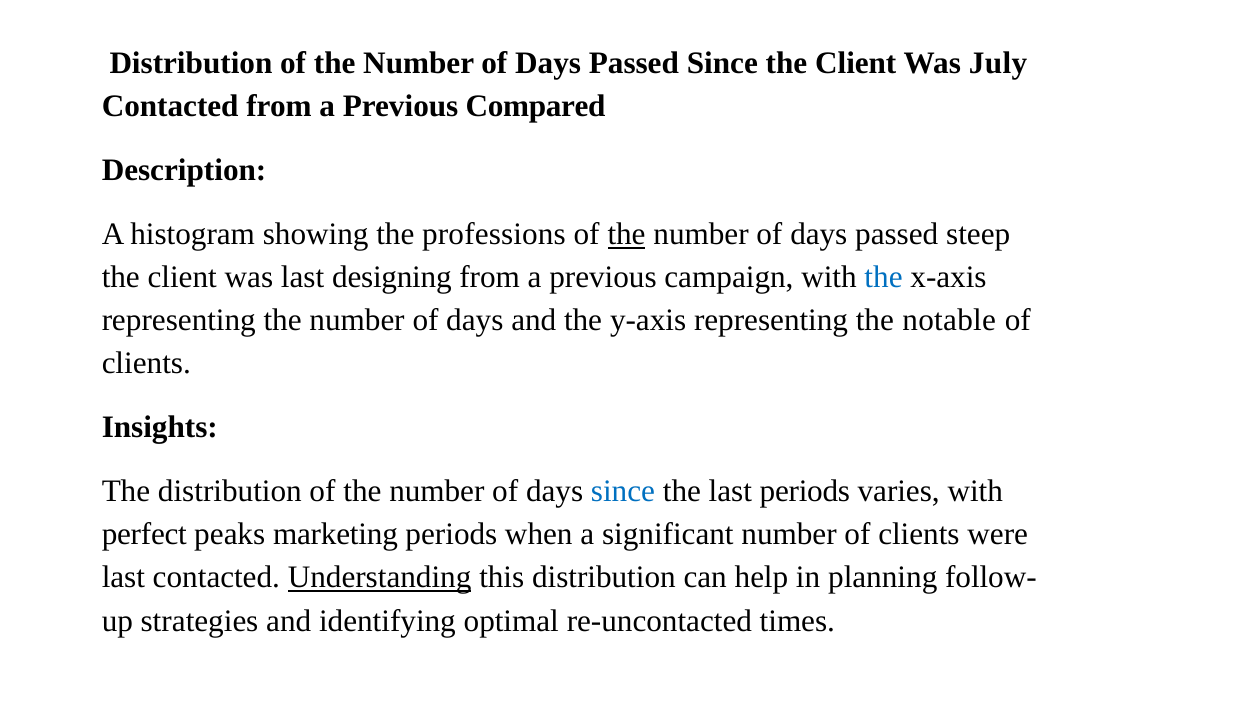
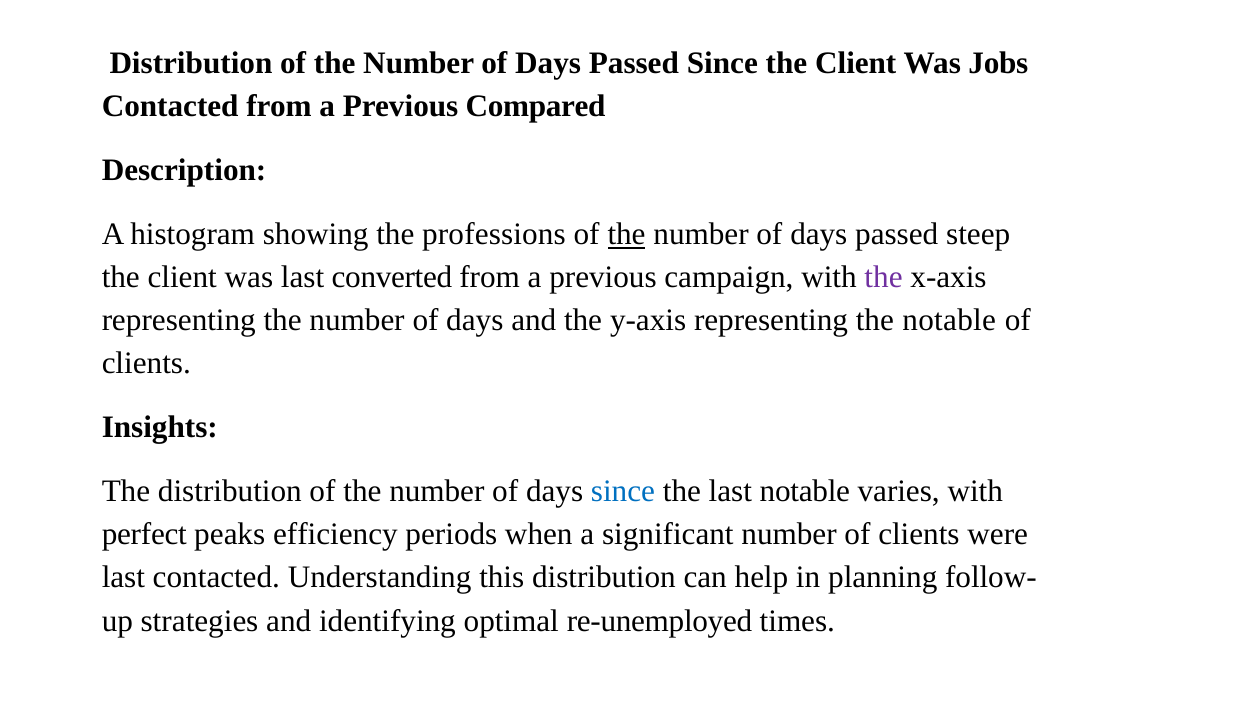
July: July -> Jobs
designing: designing -> converted
the at (884, 277) colour: blue -> purple
last periods: periods -> notable
marketing: marketing -> efficiency
Understanding underline: present -> none
re-uncontacted: re-uncontacted -> re-unemployed
